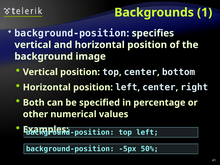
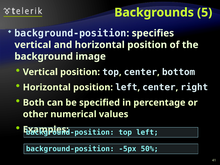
1: 1 -> 5
